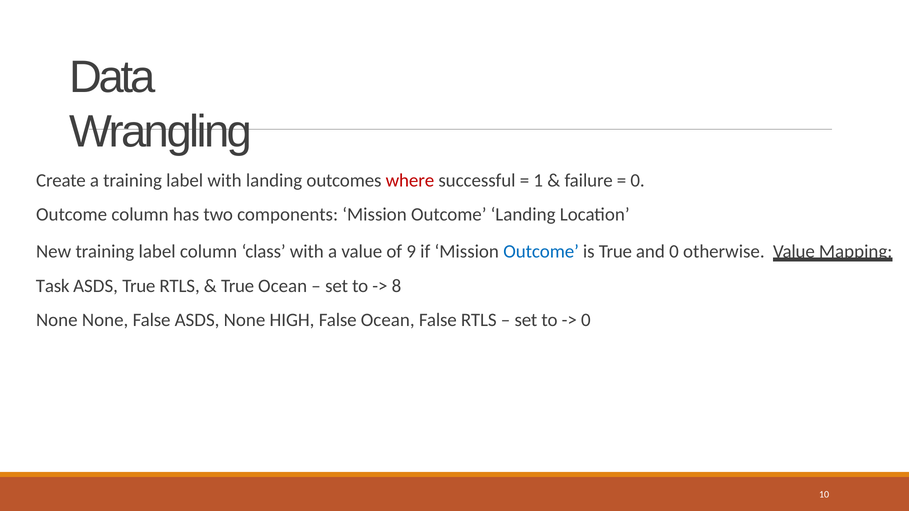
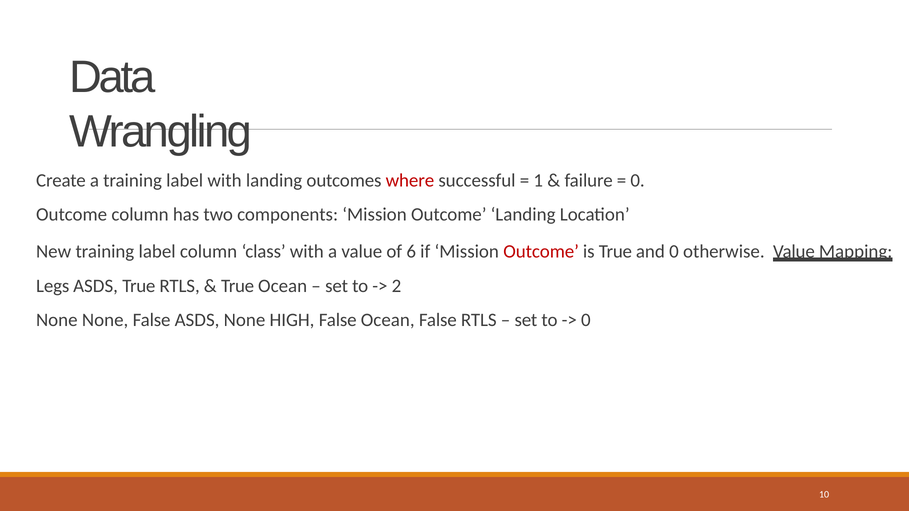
9: 9 -> 6
Outcome at (541, 251) colour: blue -> red
Task: Task -> Legs
8: 8 -> 2
